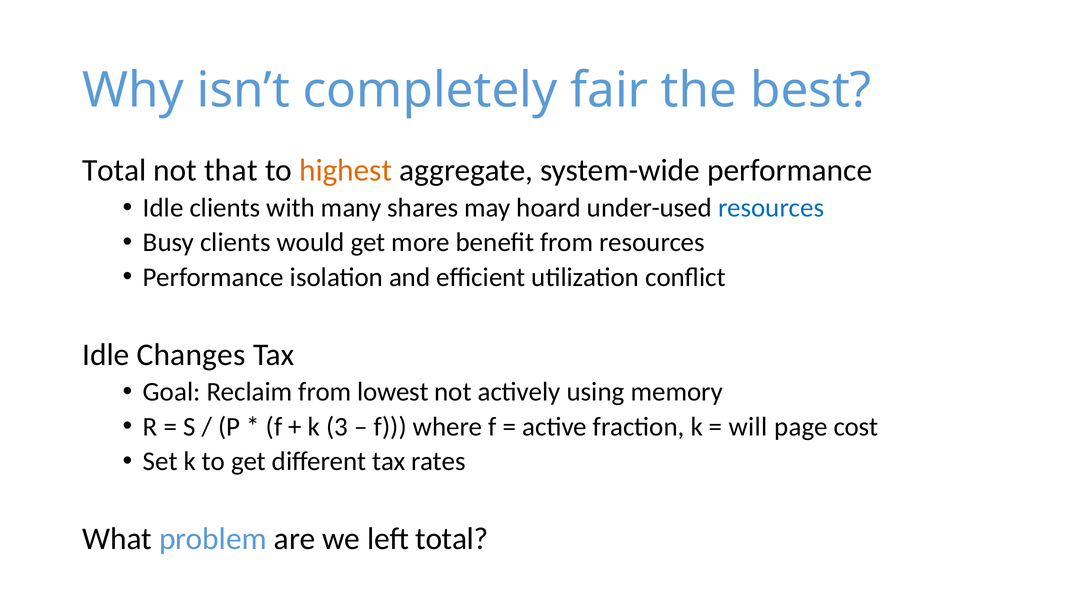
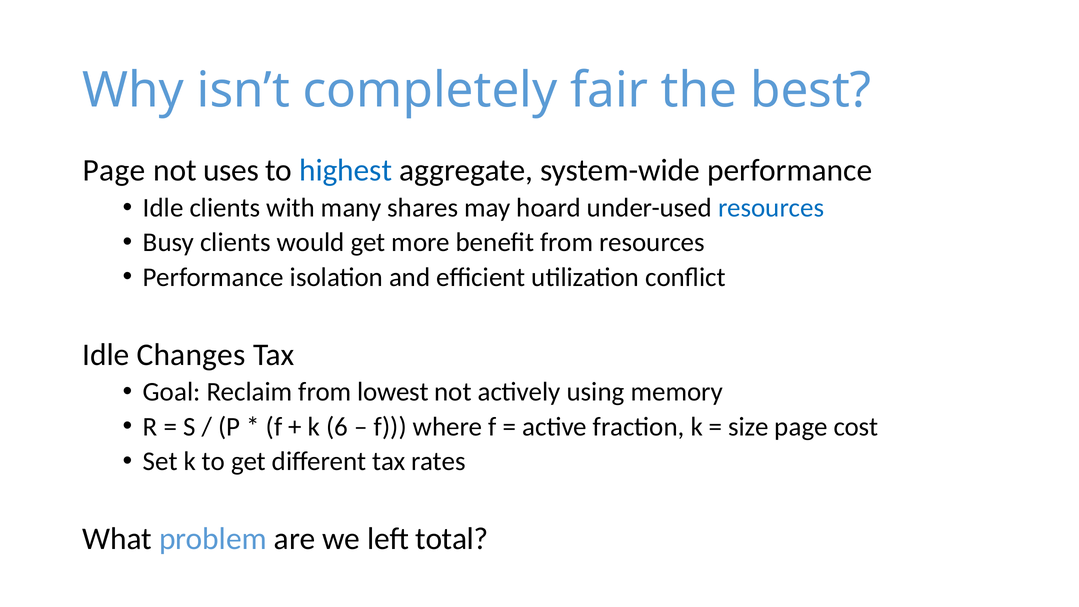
Total at (114, 170): Total -> Page
that: that -> uses
highest colour: orange -> blue
3: 3 -> 6
will: will -> size
